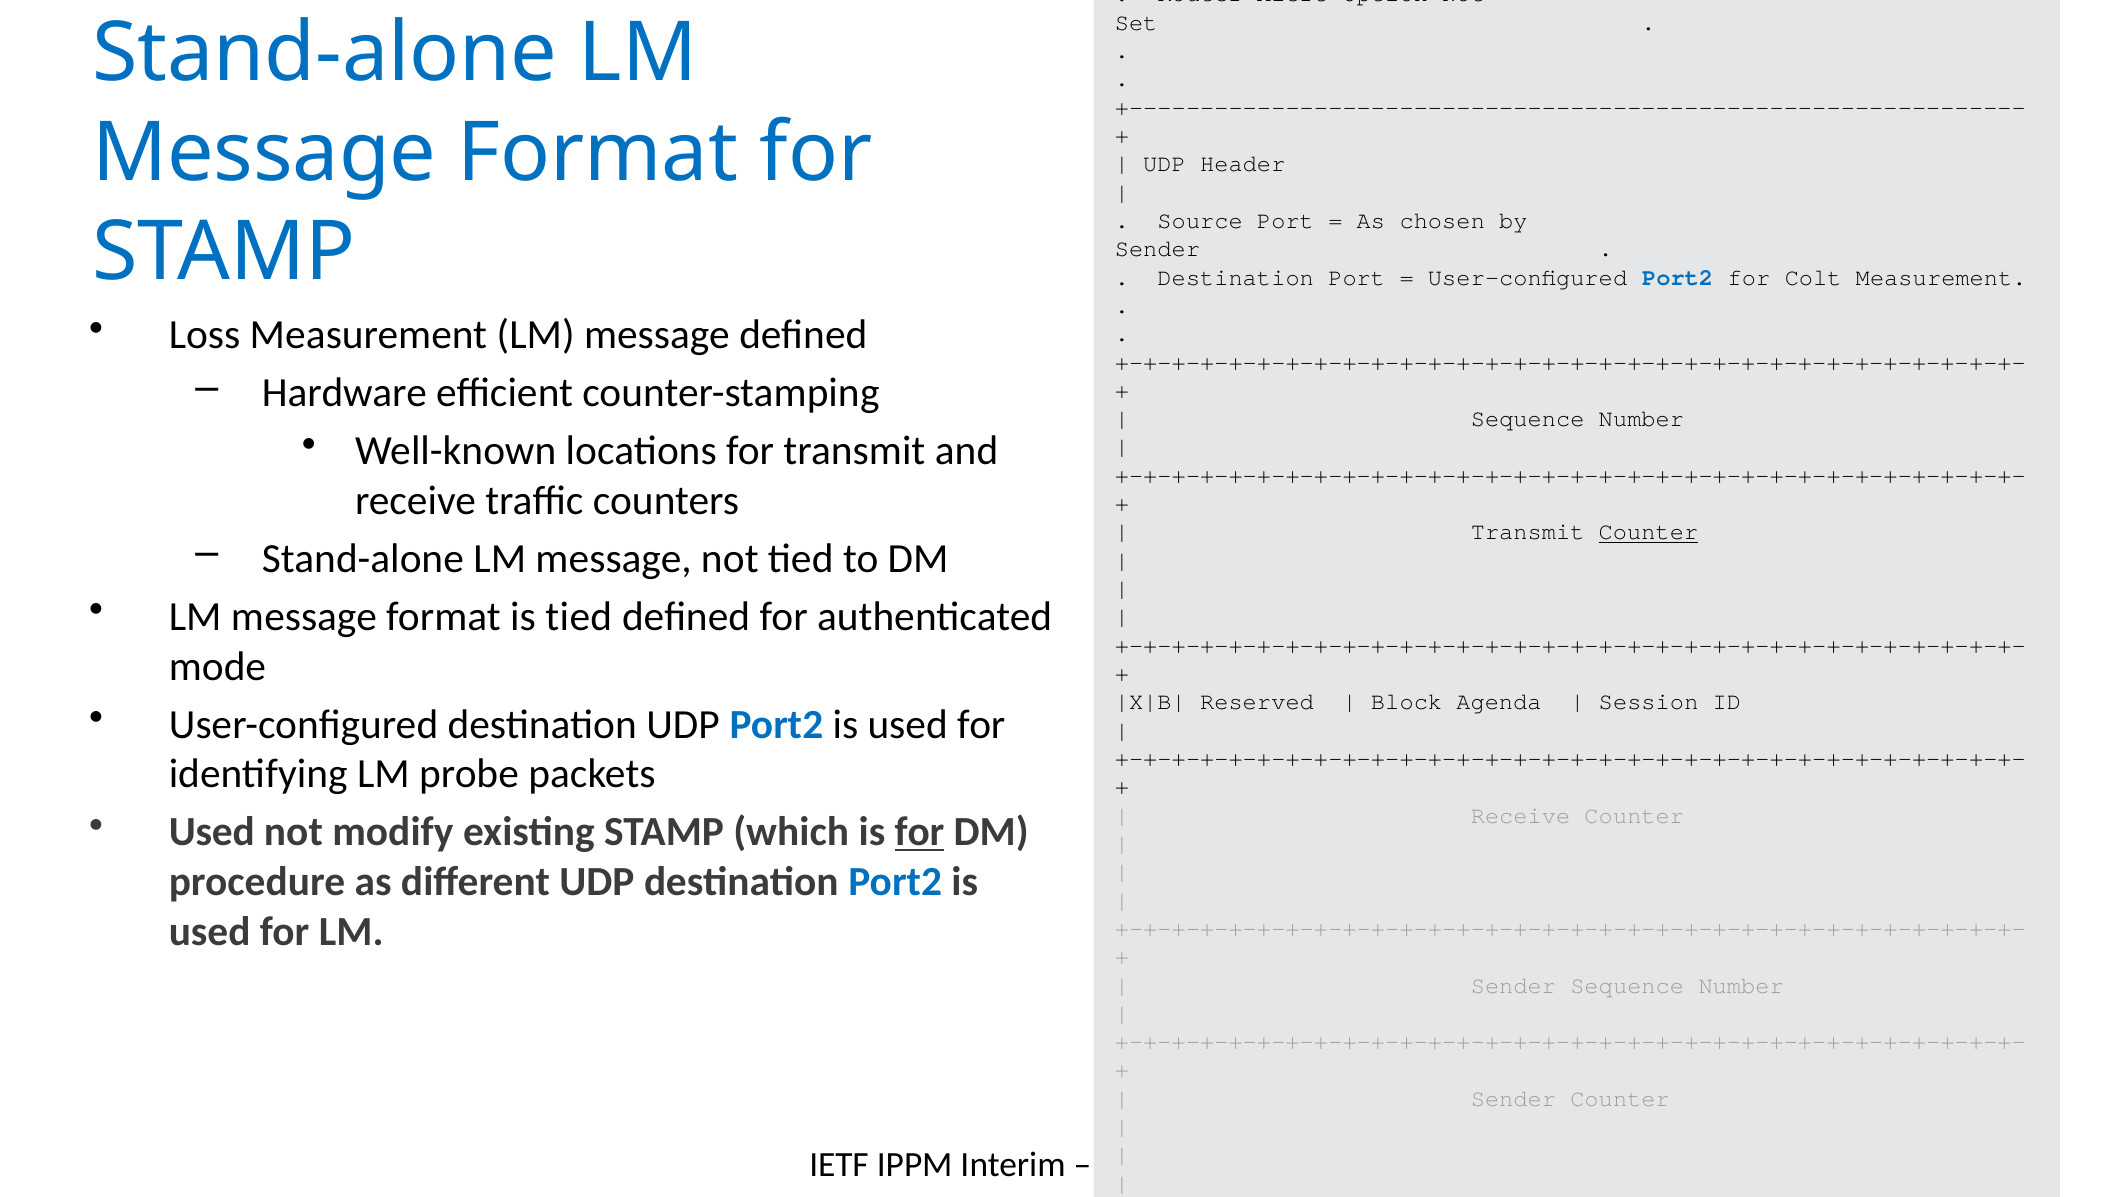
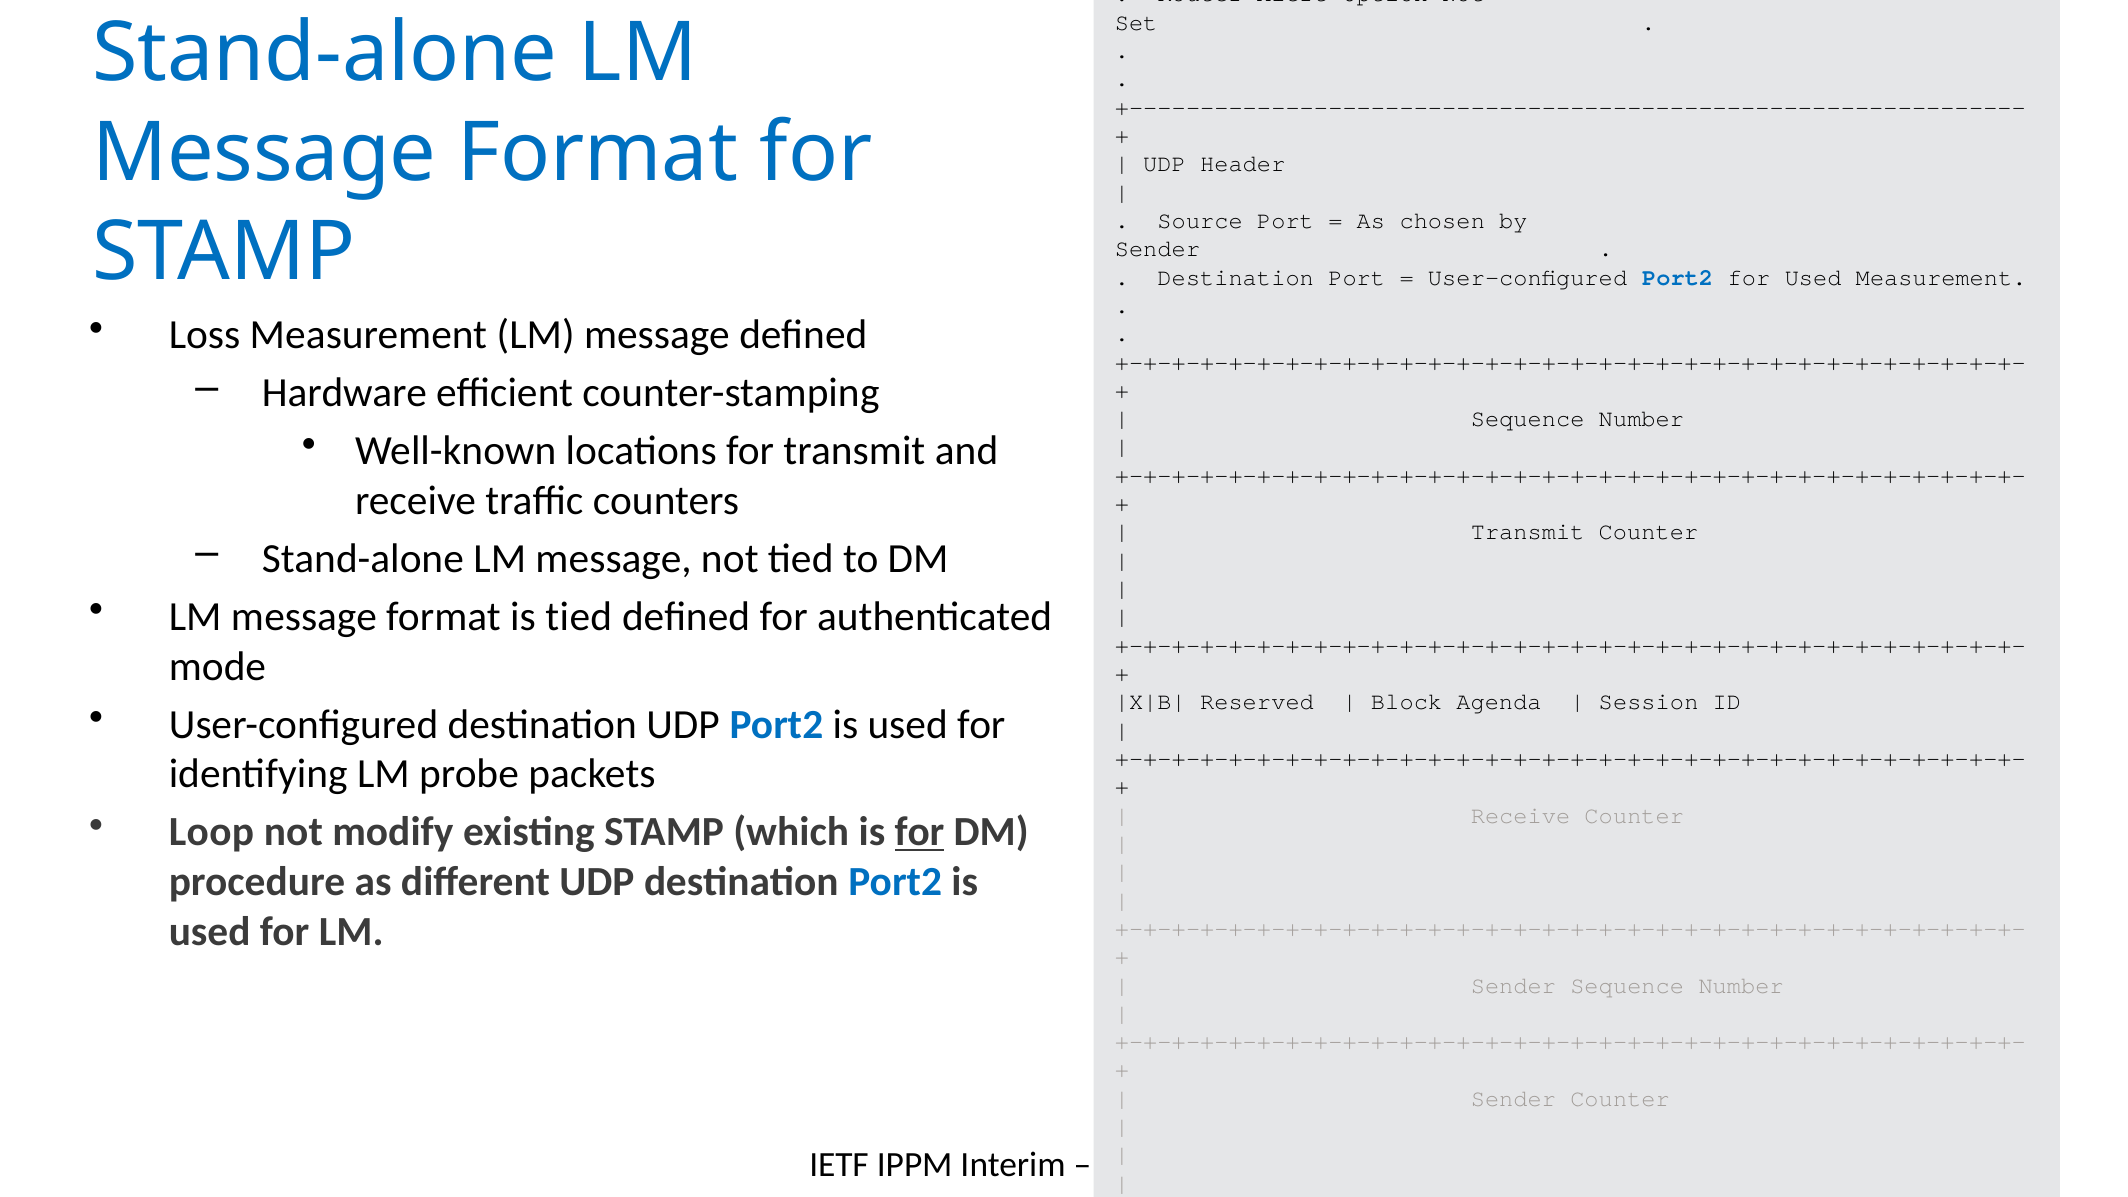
for Colt: Colt -> Used
Counter at (1649, 532) underline: present -> none
Used at (212, 832): Used -> Loop
